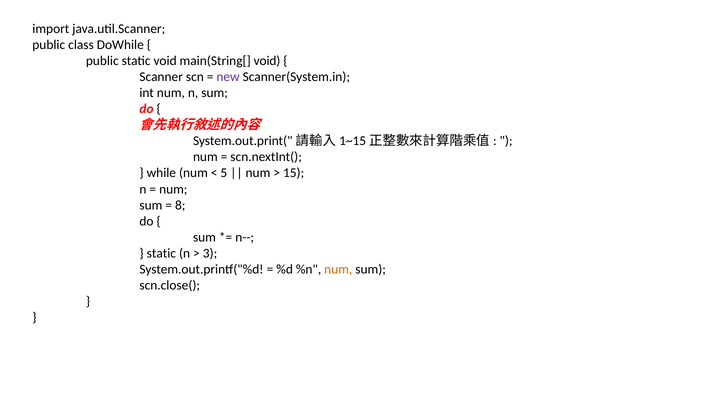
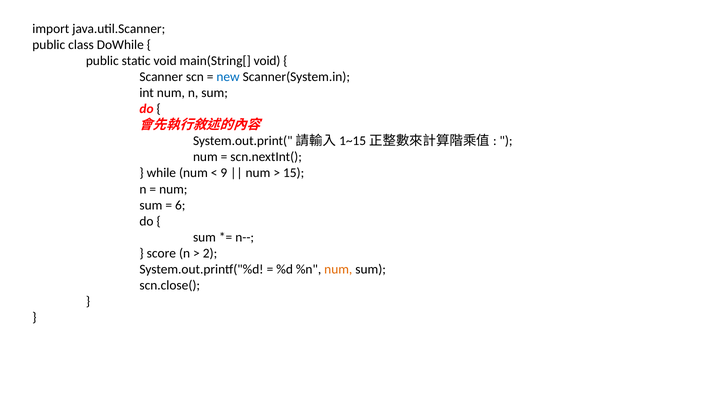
new colour: purple -> blue
5: 5 -> 9
8: 8 -> 6
static at (161, 254): static -> score
3: 3 -> 2
